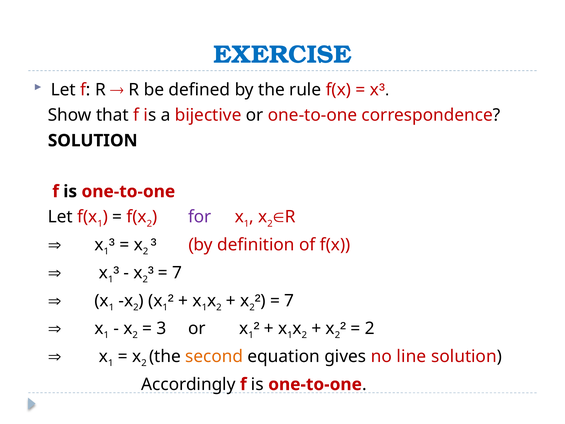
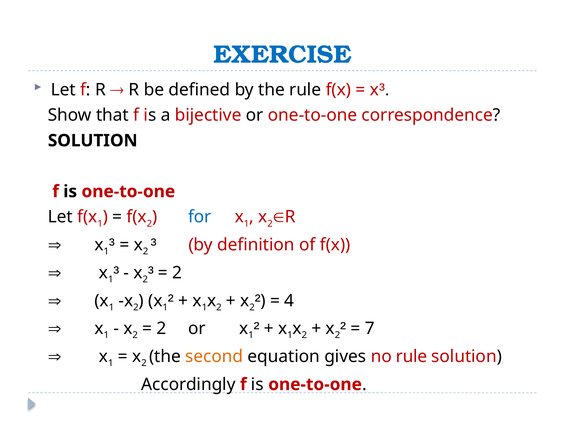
for colour: purple -> blue
7 at (177, 273): 7 -> 2
7 at (289, 300): 7 -> 4
3 at (161, 328): 3 -> 2
2 at (370, 328): 2 -> 7
no line: line -> rule
